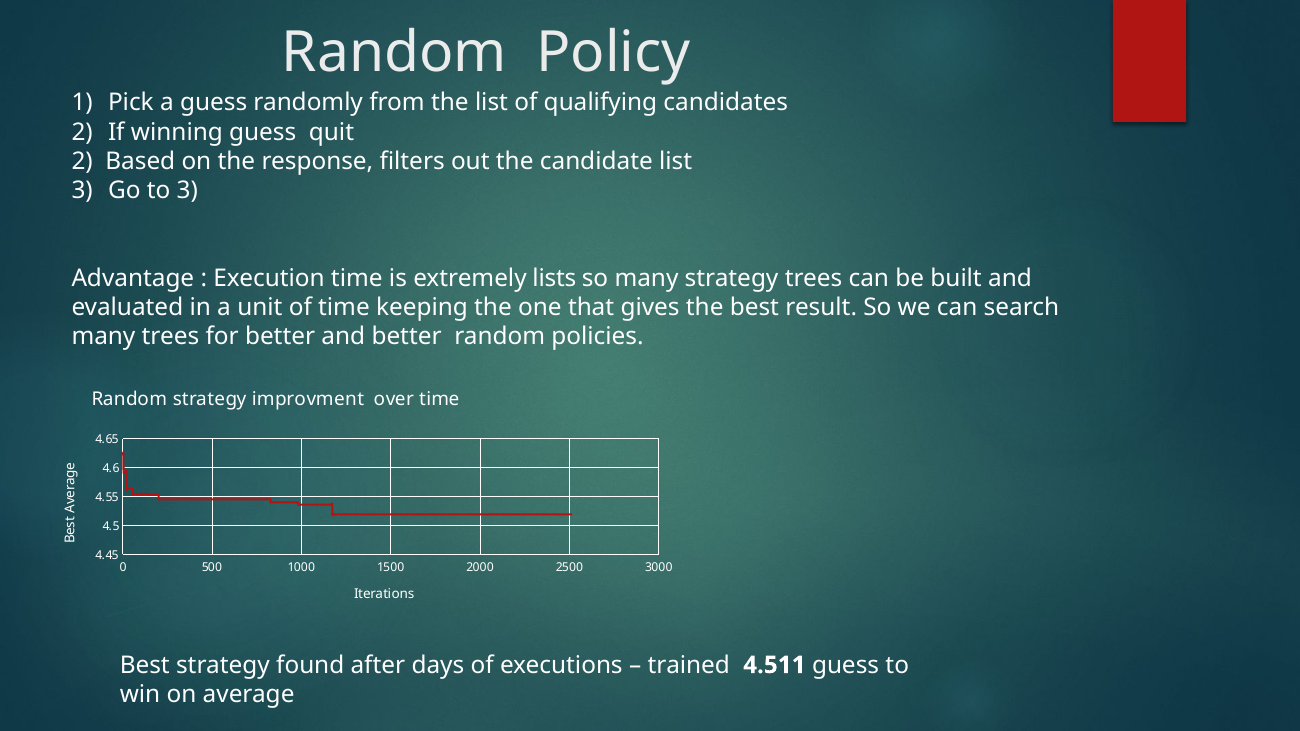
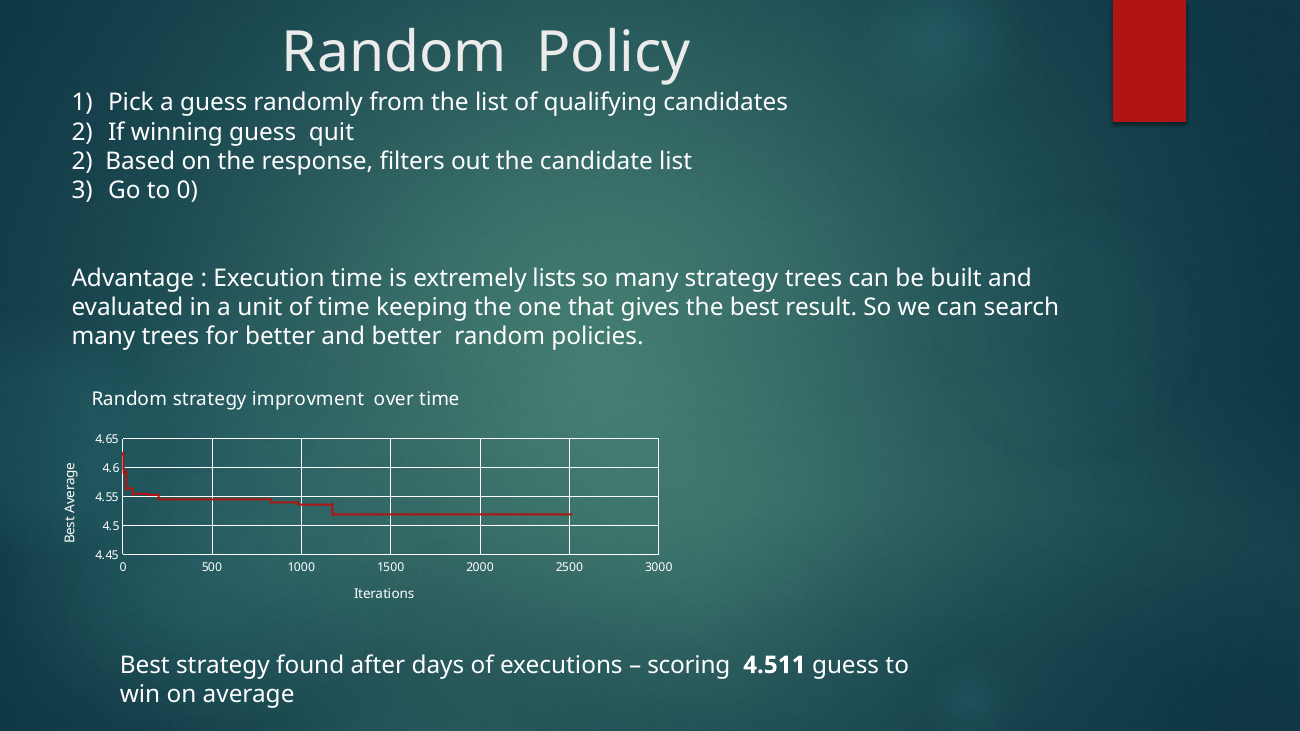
to 3: 3 -> 0
trained: trained -> scoring
